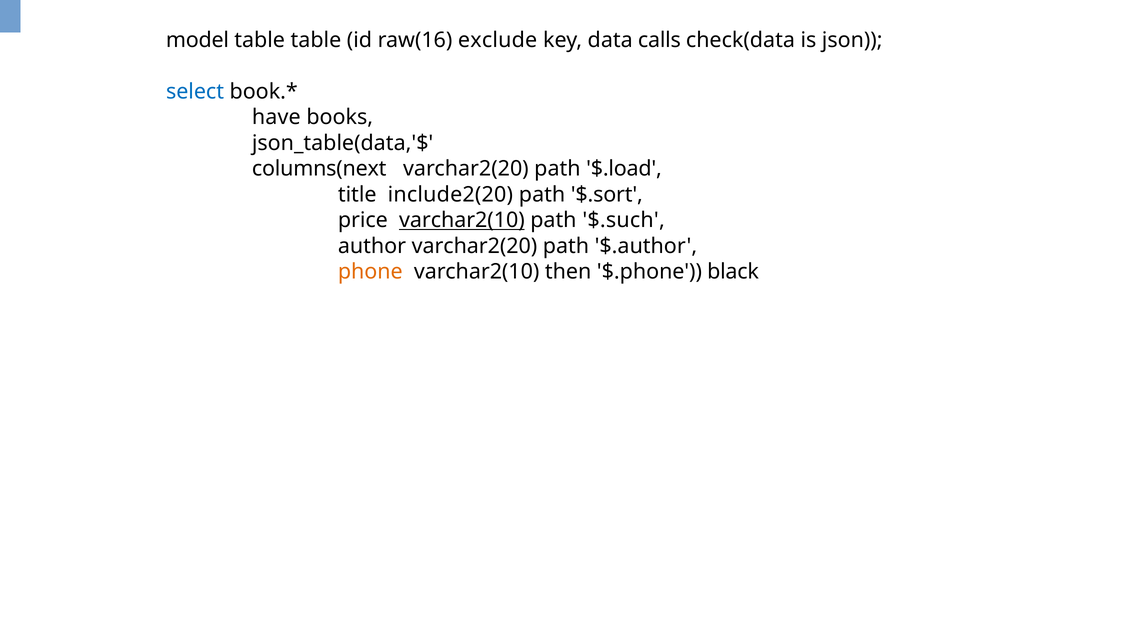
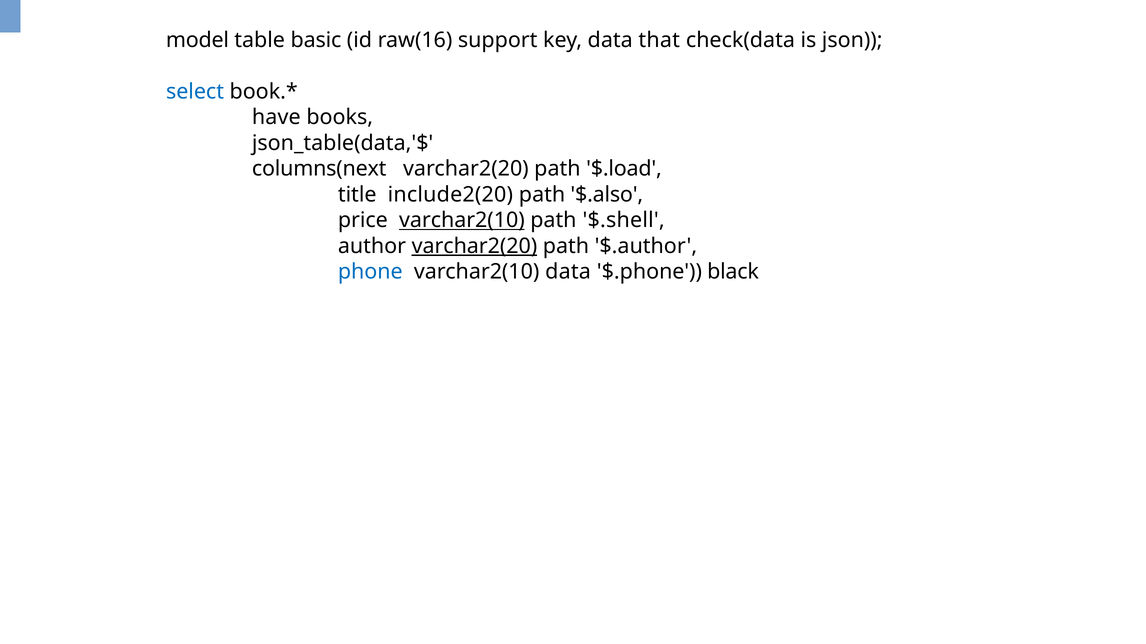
table table: table -> basic
exclude: exclude -> support
calls: calls -> that
$.sort: $.sort -> $.also
$.such: $.such -> $.shell
varchar2(20 at (474, 246) underline: none -> present
phone colour: orange -> blue
varchar2(10 then: then -> data
